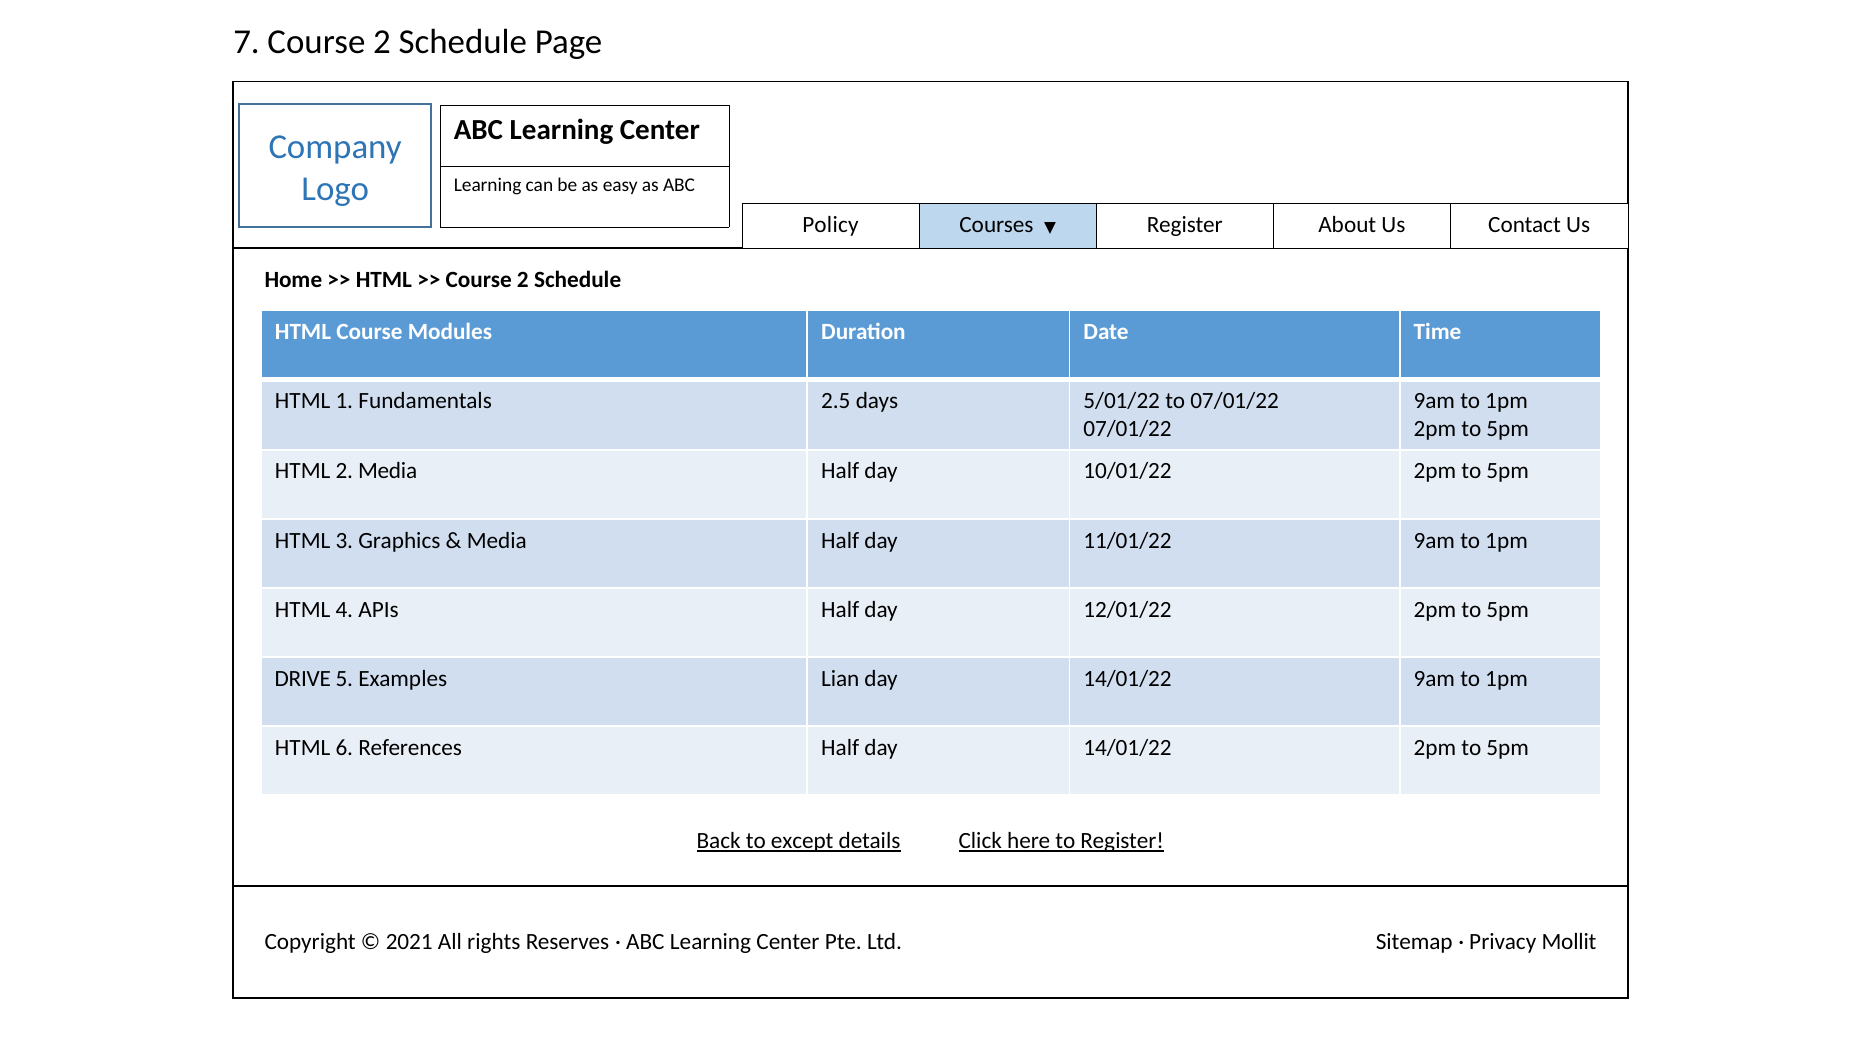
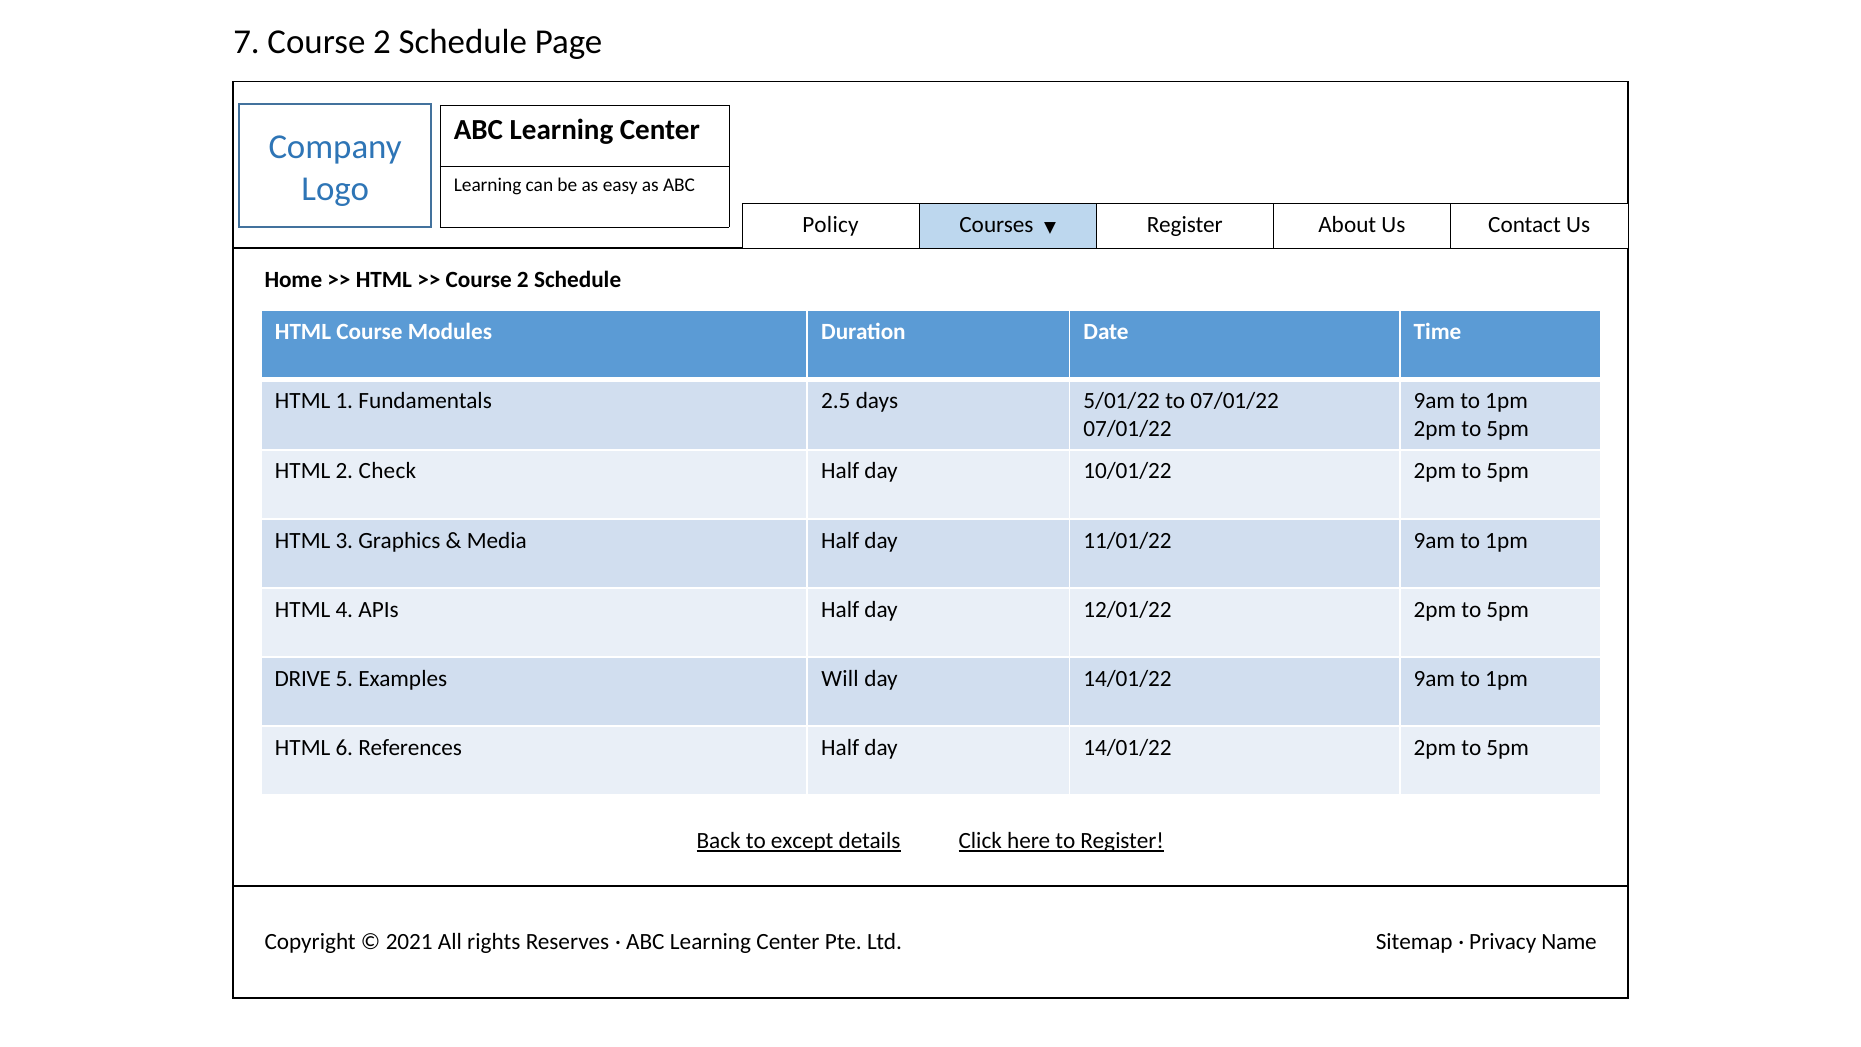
2 Media: Media -> Check
Lian: Lian -> Will
Mollit: Mollit -> Name
